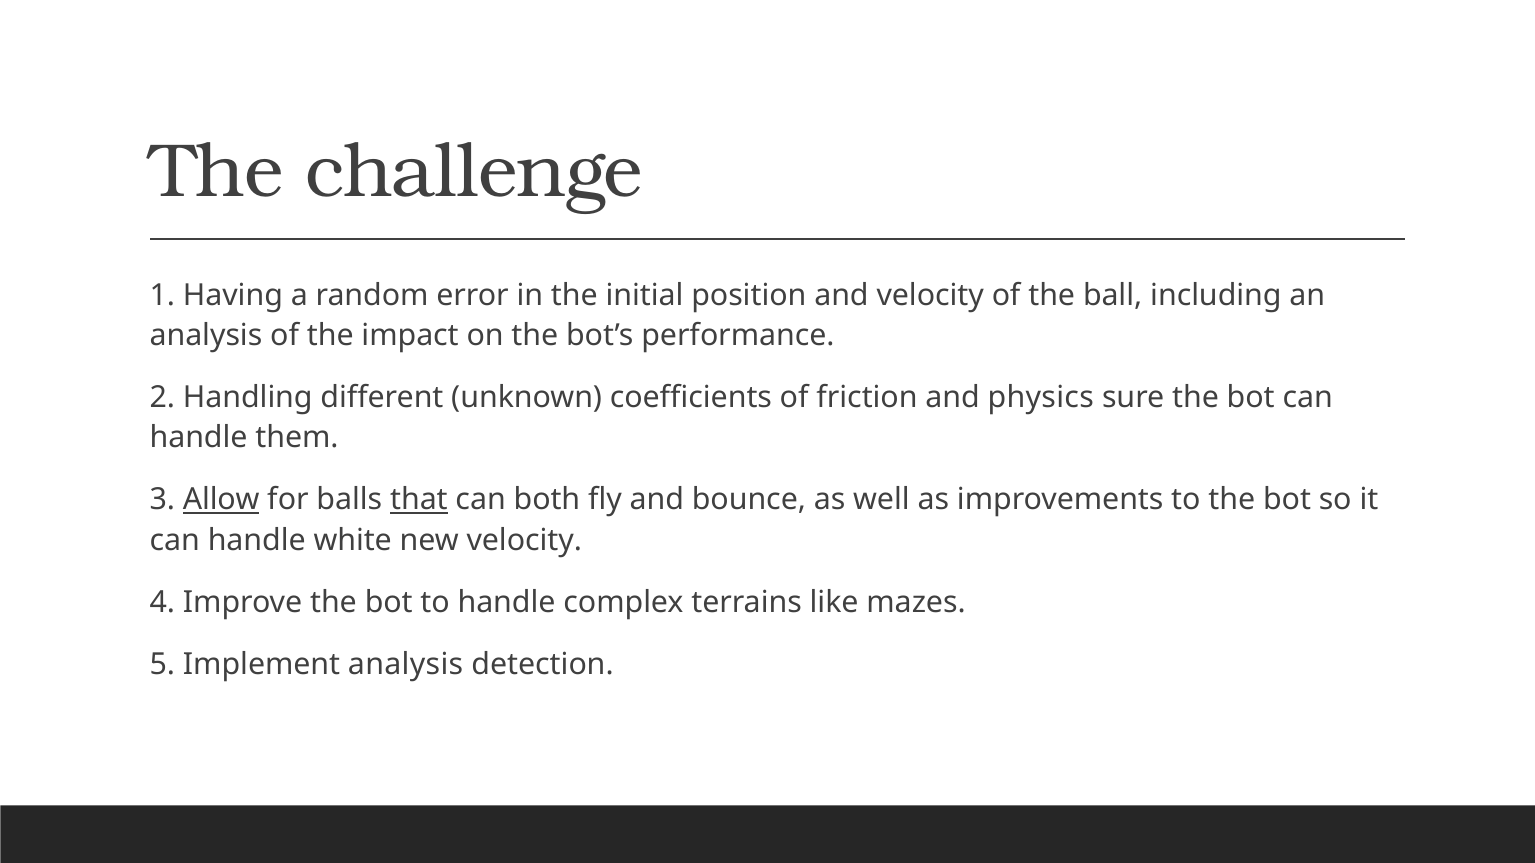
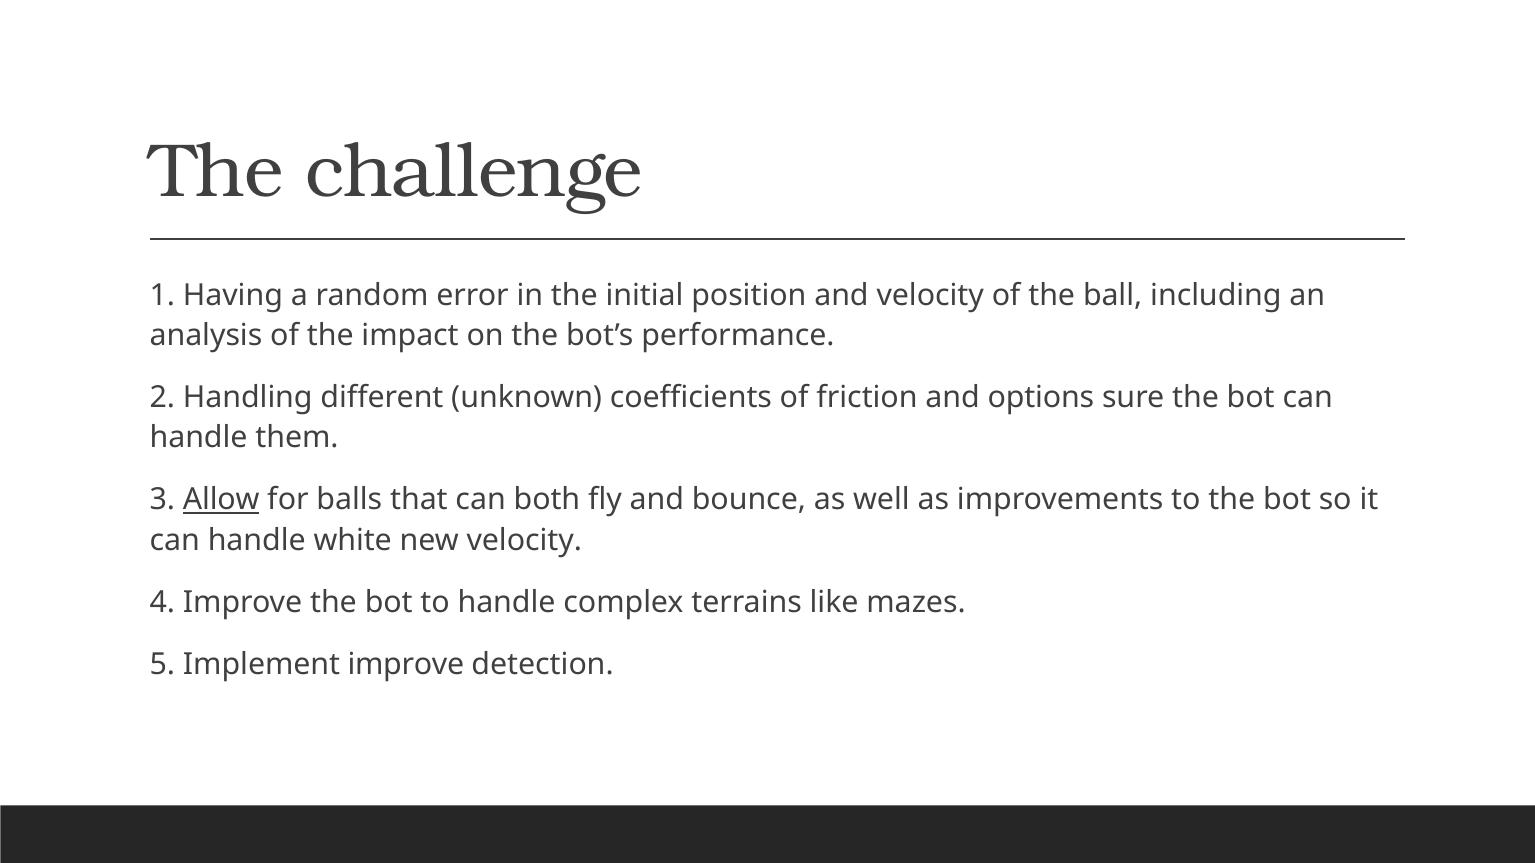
physics: physics -> options
that underline: present -> none
Implement analysis: analysis -> improve
